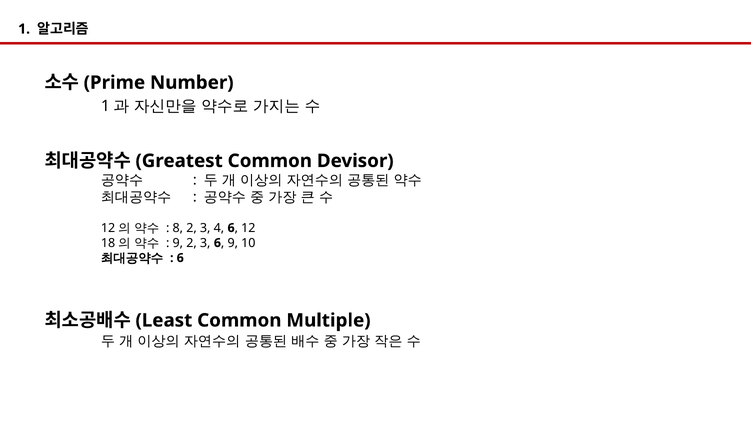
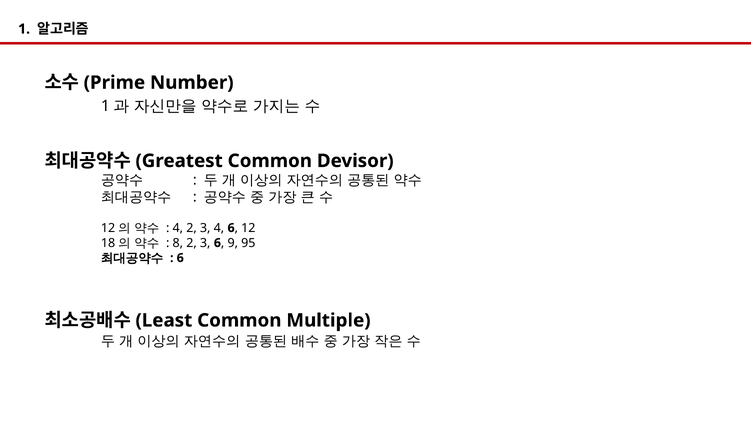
8 at (178, 228): 8 -> 4
9 at (178, 243): 9 -> 8
10: 10 -> 95
